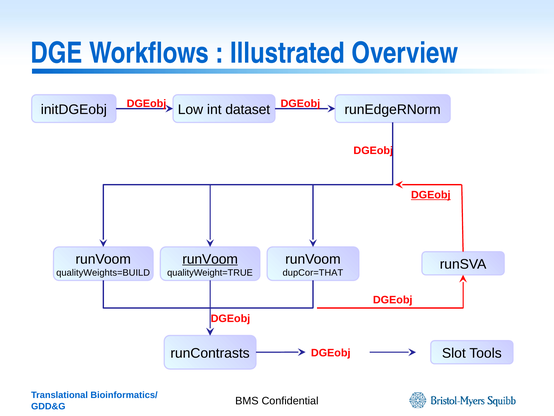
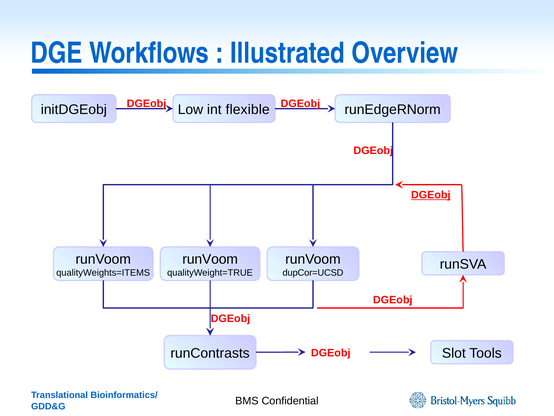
dataset: dataset -> flexible
runVoom at (210, 259) underline: present -> none
qualityWeights=BUILD: qualityWeights=BUILD -> qualityWeights=ITEMS
dupCor=THAT: dupCor=THAT -> dupCor=UCSD
